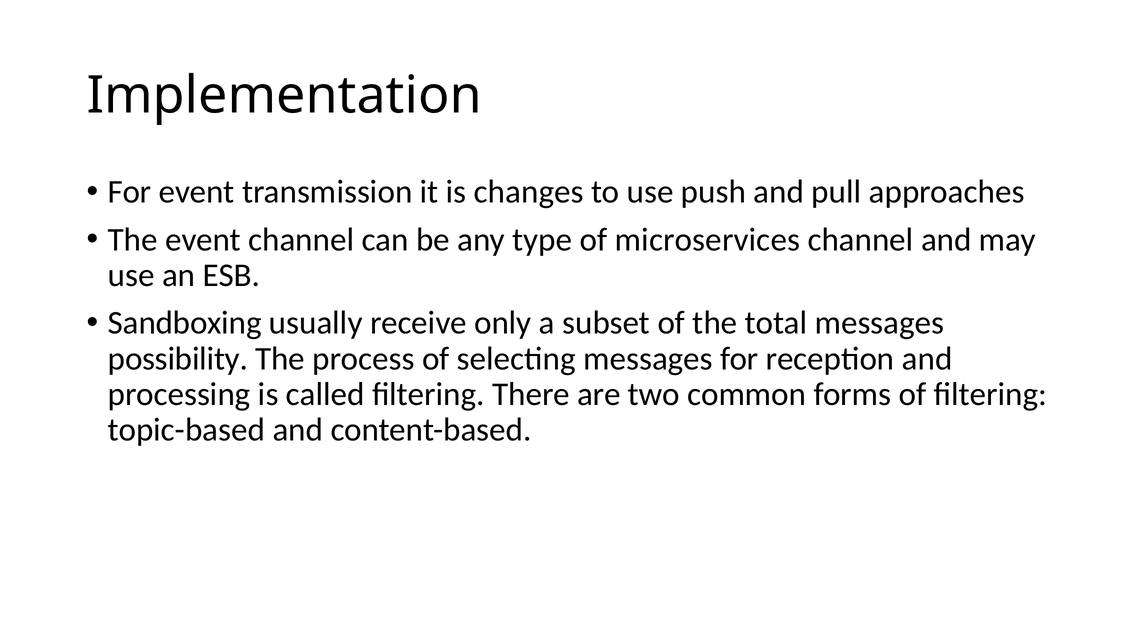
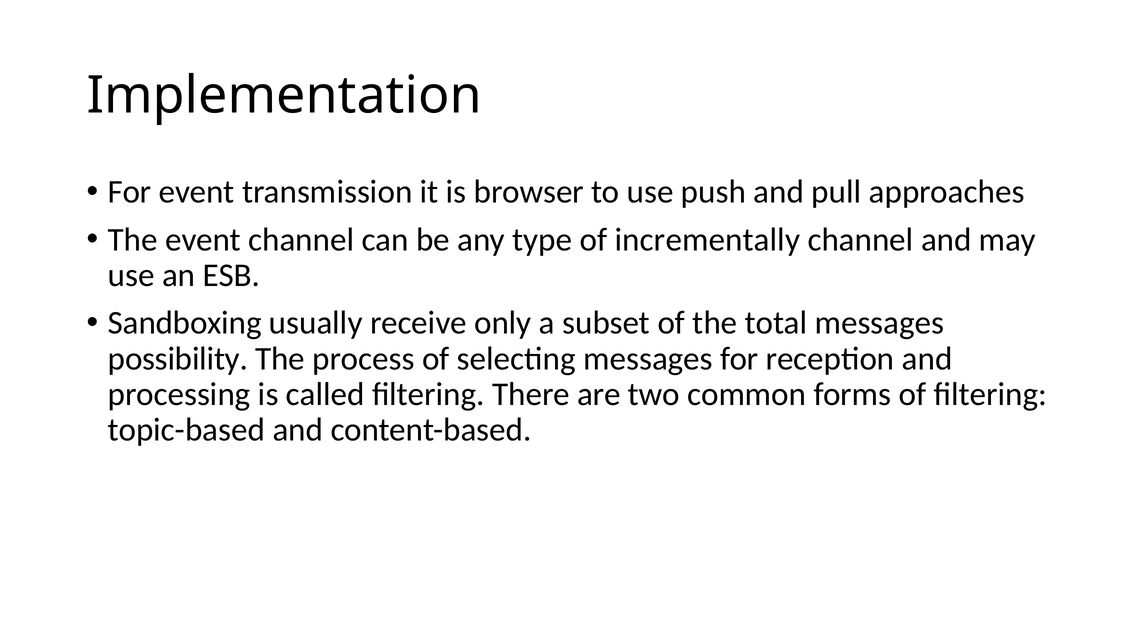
changes: changes -> browser
microservices: microservices -> incrementally
